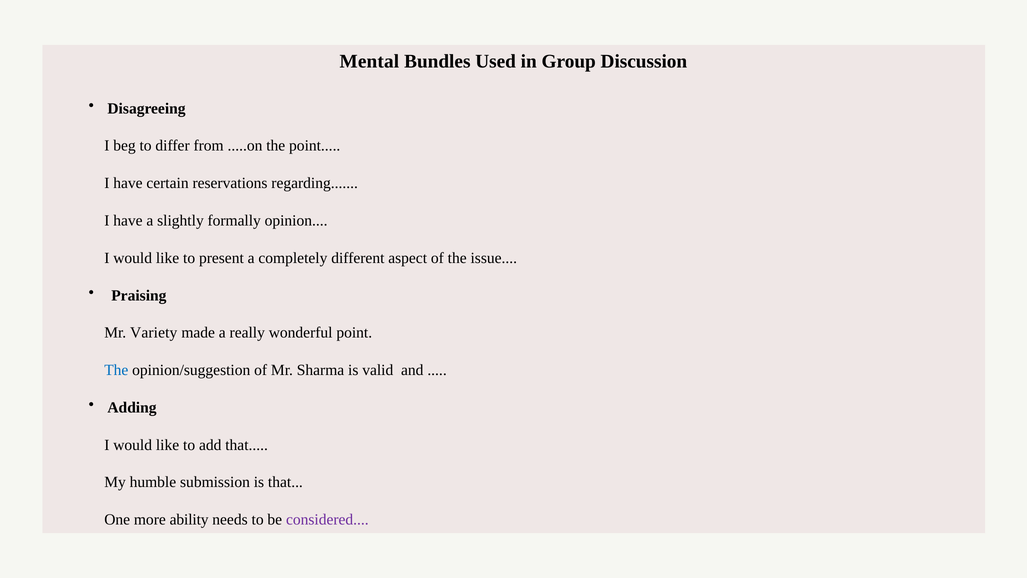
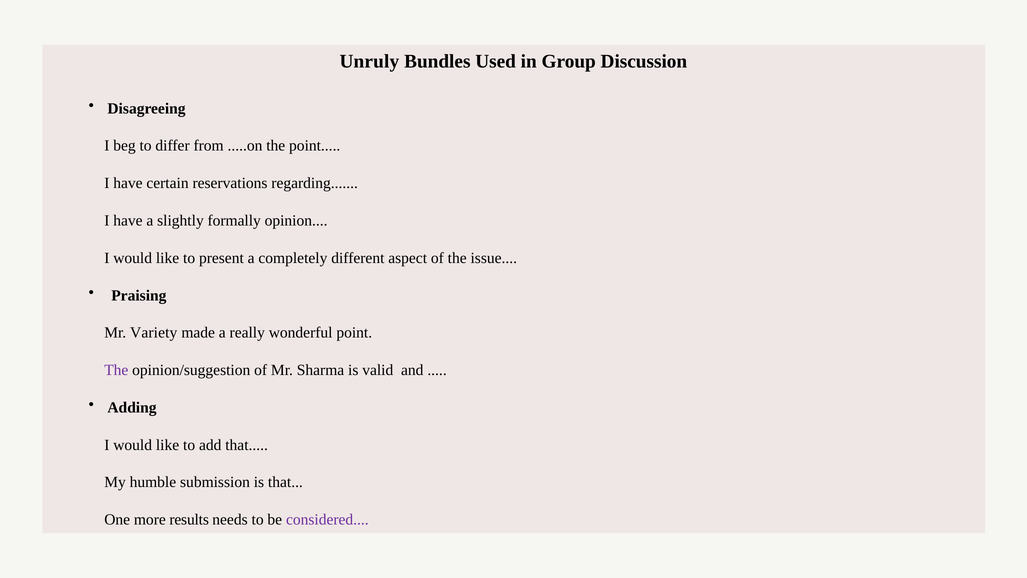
Mental: Mental -> Unruly
The at (116, 370) colour: blue -> purple
ability: ability -> results
